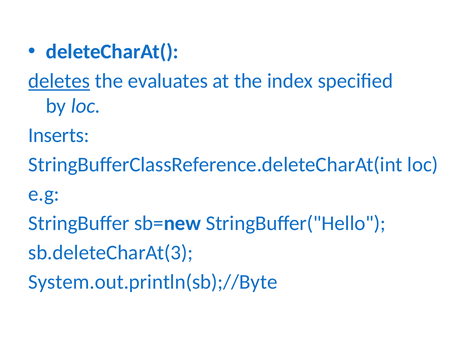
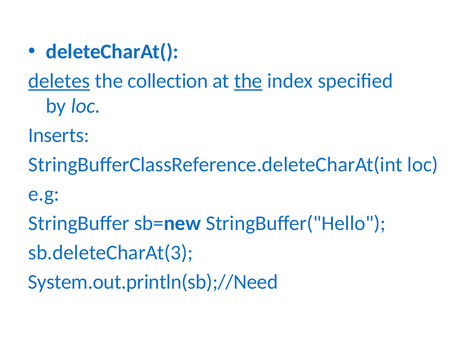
evaluates: evaluates -> collection
the at (248, 81) underline: none -> present
System.out.println(sb);//Byte: System.out.println(sb);//Byte -> System.out.println(sb);//Need
